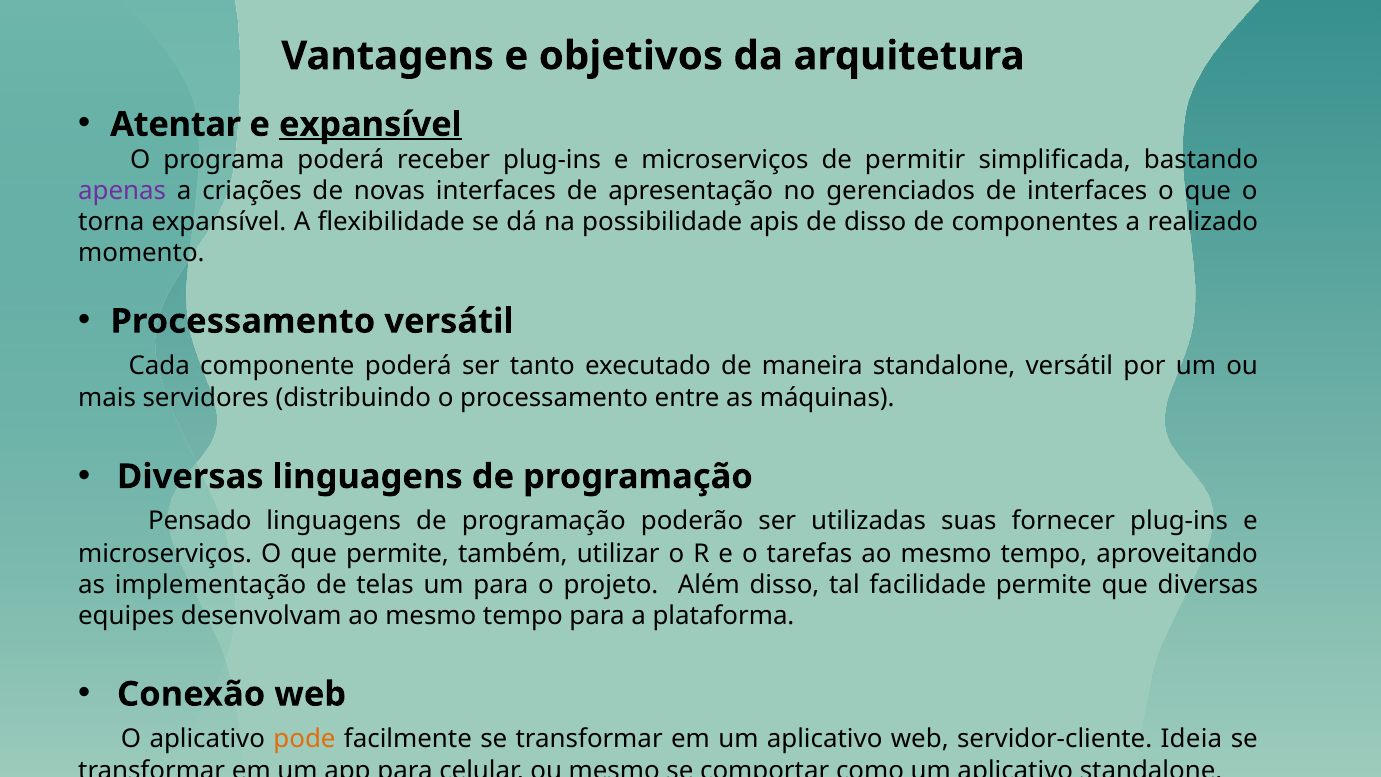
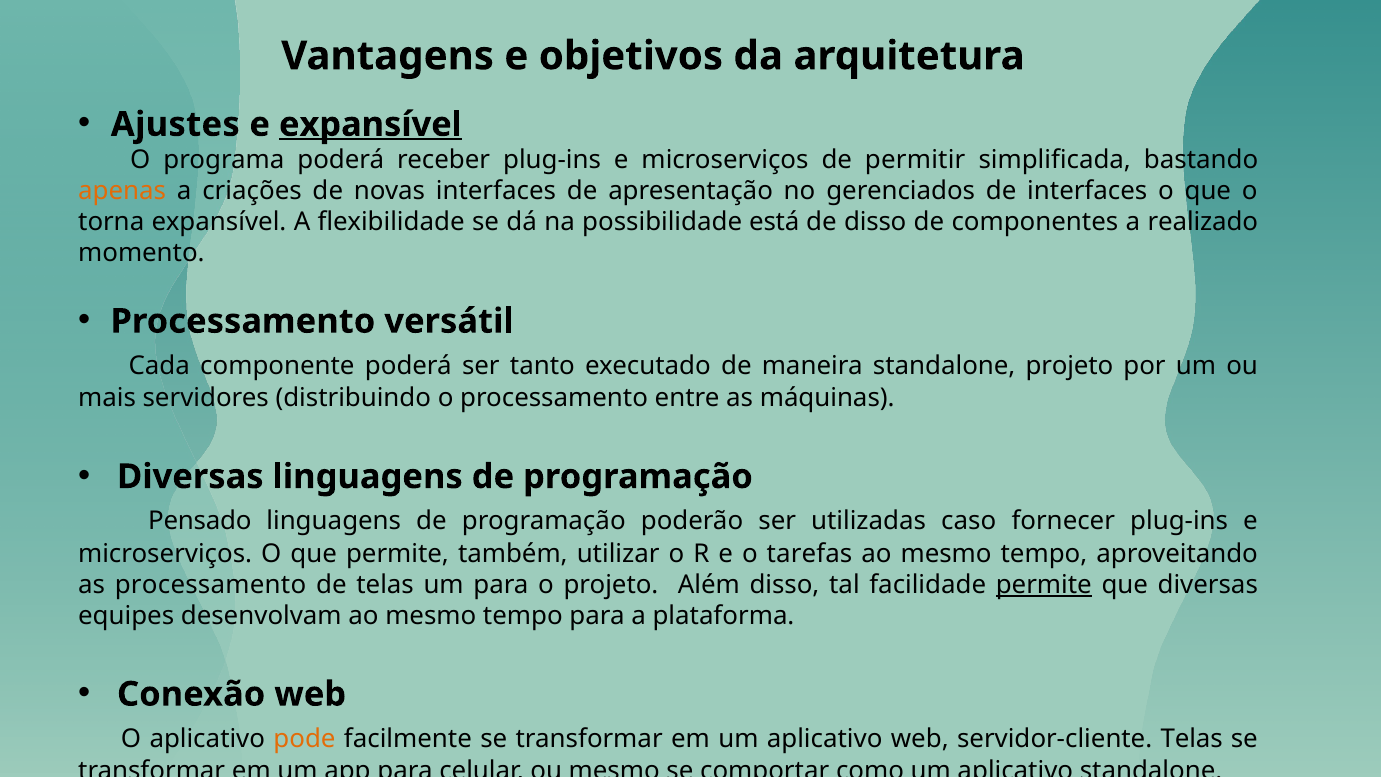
Atentar: Atentar -> Ajustes
apenas colour: purple -> orange
apis: apis -> está
standalone versátil: versátil -> projeto
suas: suas -> caso
as implementação: implementação -> processamento
permite at (1044, 585) underline: none -> present
servidor-cliente Ideia: Ideia -> Telas
